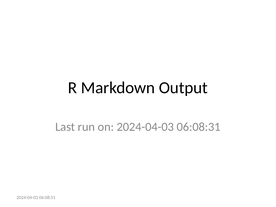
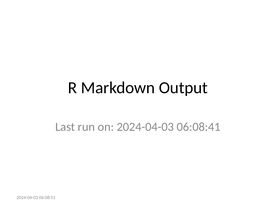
06:08:31: 06:08:31 -> 06:08:41
